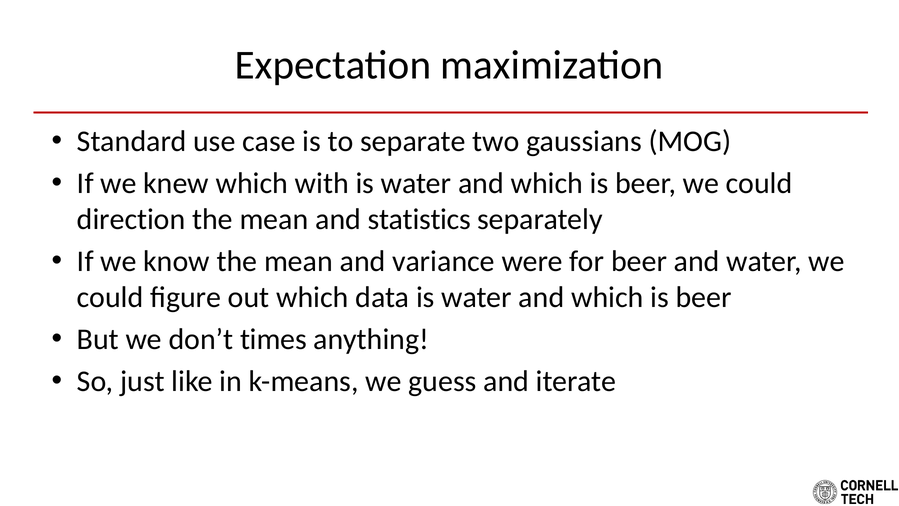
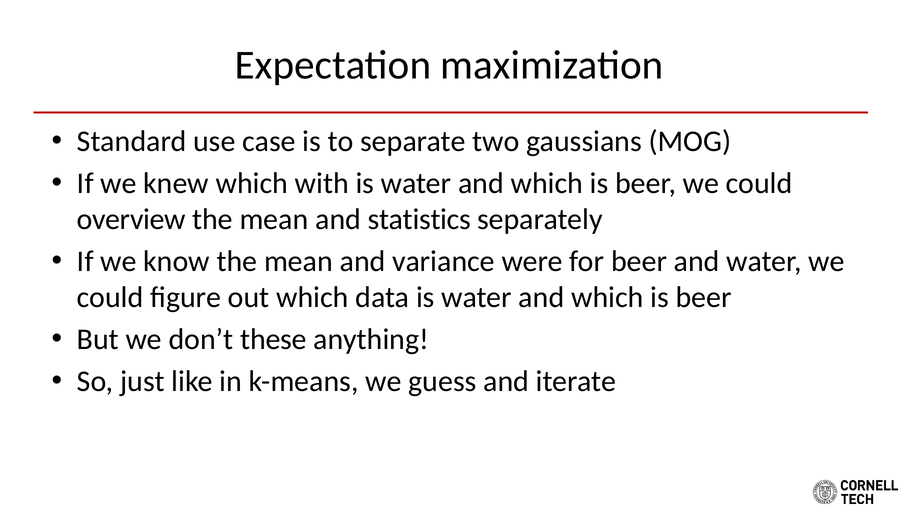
direction: direction -> overview
times: times -> these
